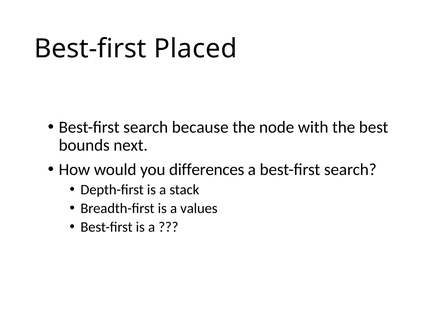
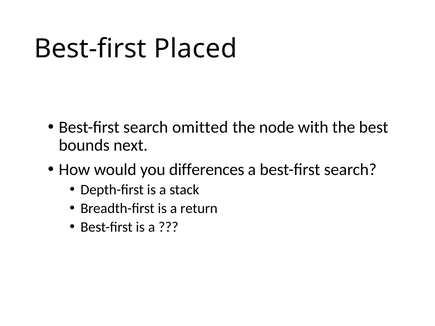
because: because -> omitted
values: values -> return
